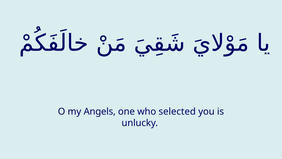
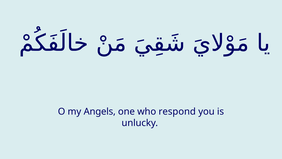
selected: selected -> respond
